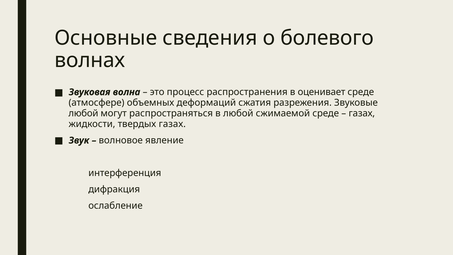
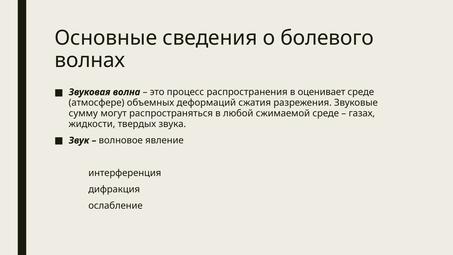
любой at (83, 113): любой -> сумму
твердых газах: газах -> звука
